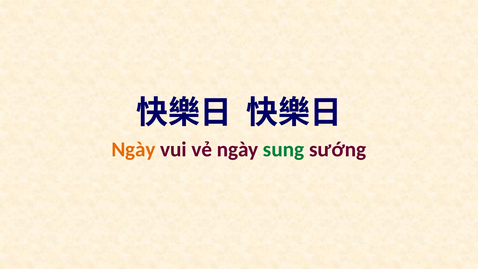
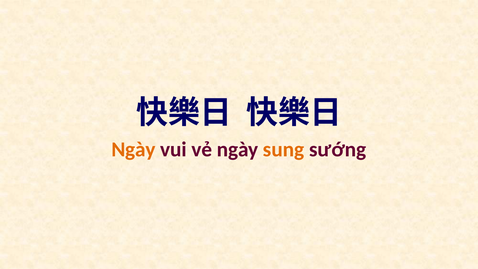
sung colour: green -> orange
